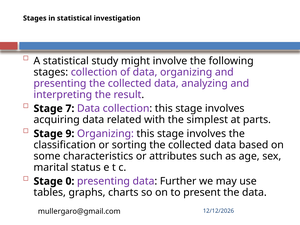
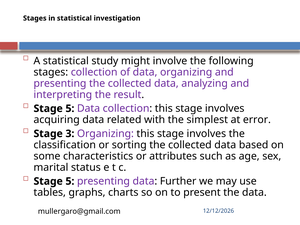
7 at (70, 109): 7 -> 5
parts: parts -> error
9: 9 -> 3
0 at (70, 181): 0 -> 5
